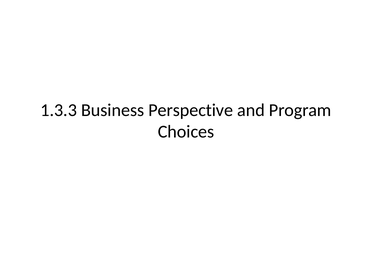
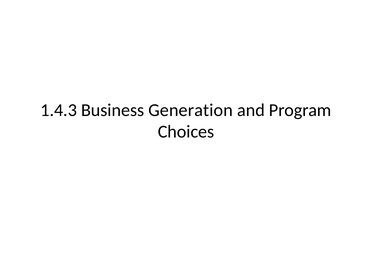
1.3.3: 1.3.3 -> 1.4.3
Perspective: Perspective -> Generation
